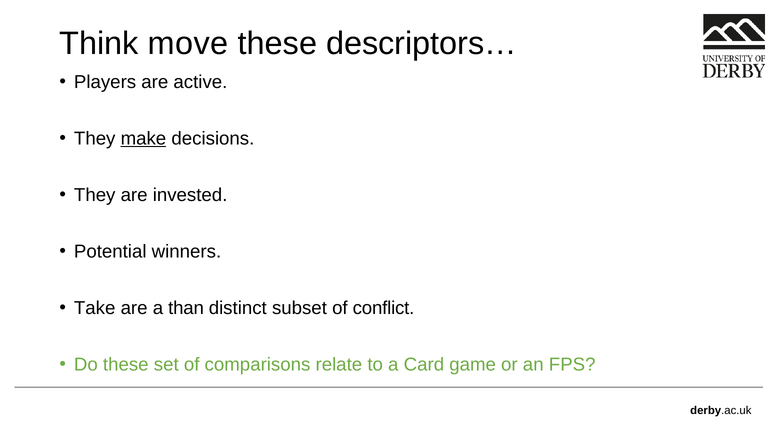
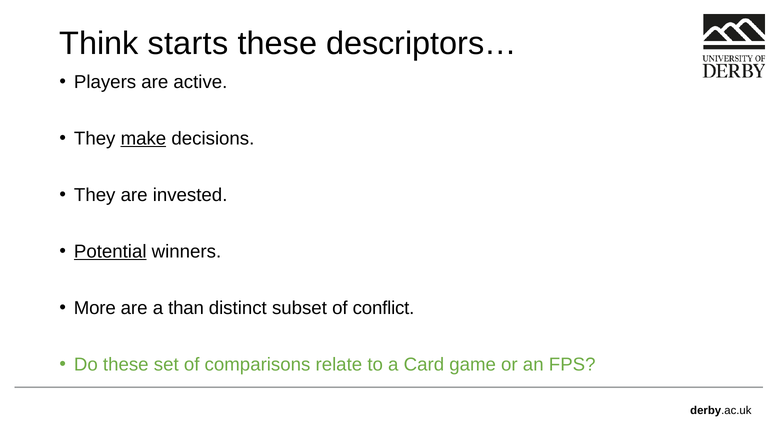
move: move -> starts
Potential underline: none -> present
Take: Take -> More
